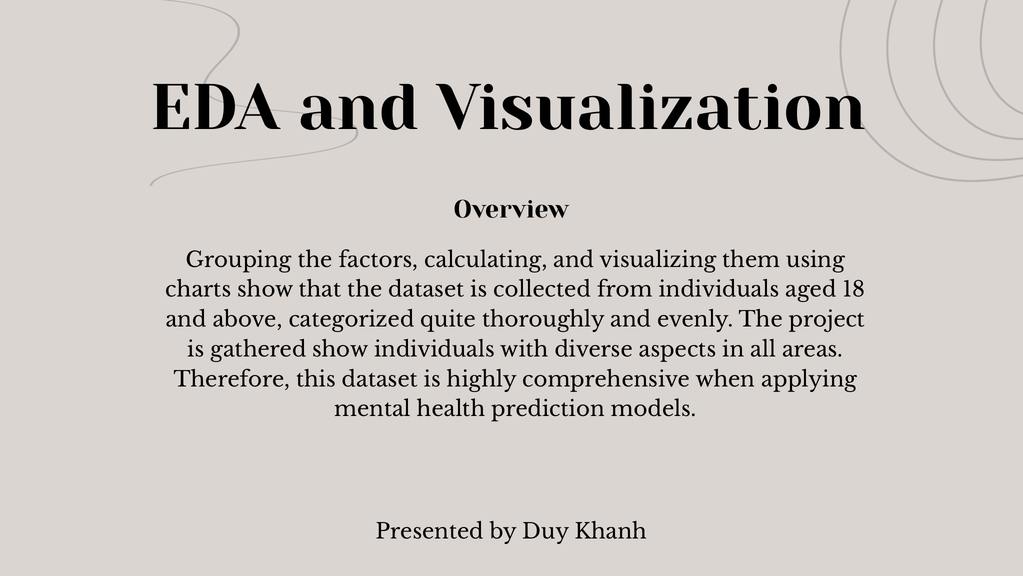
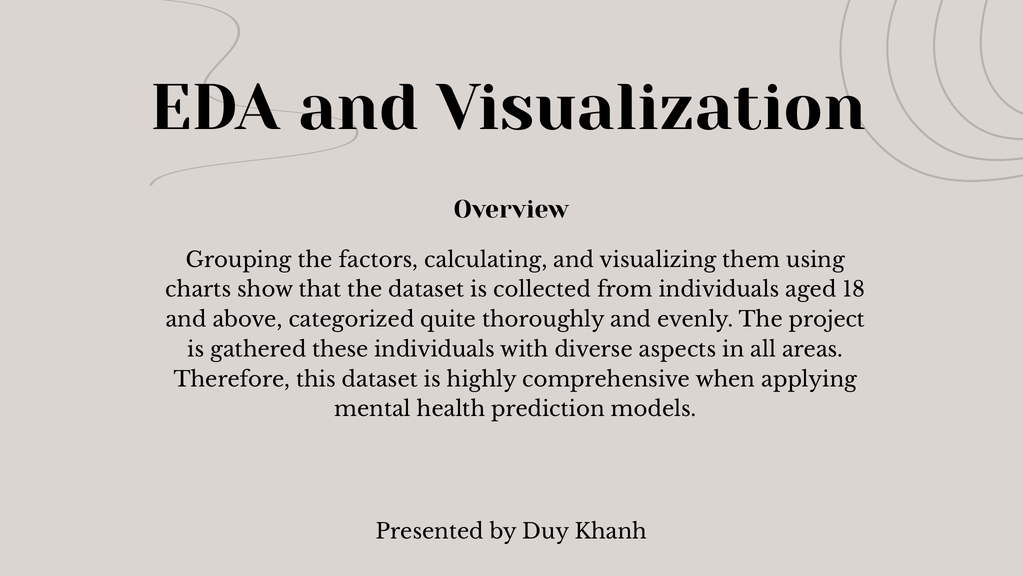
gathered show: show -> these
